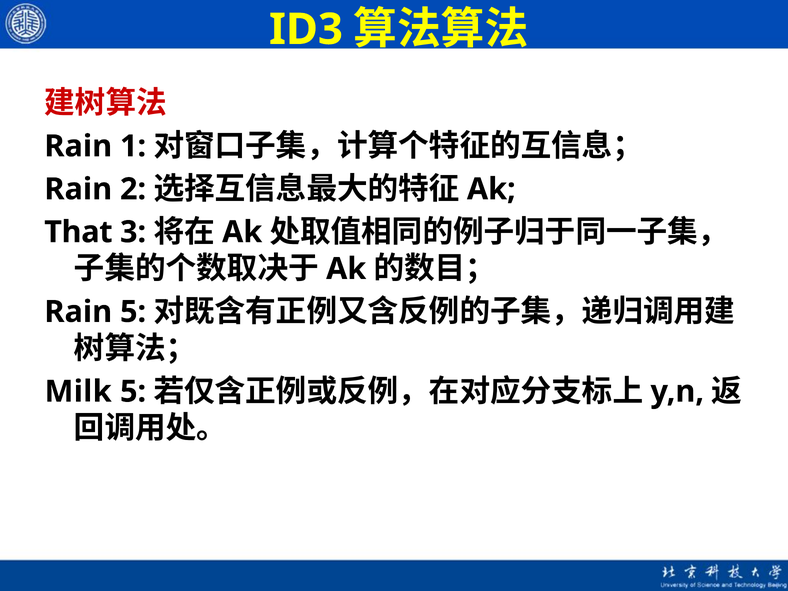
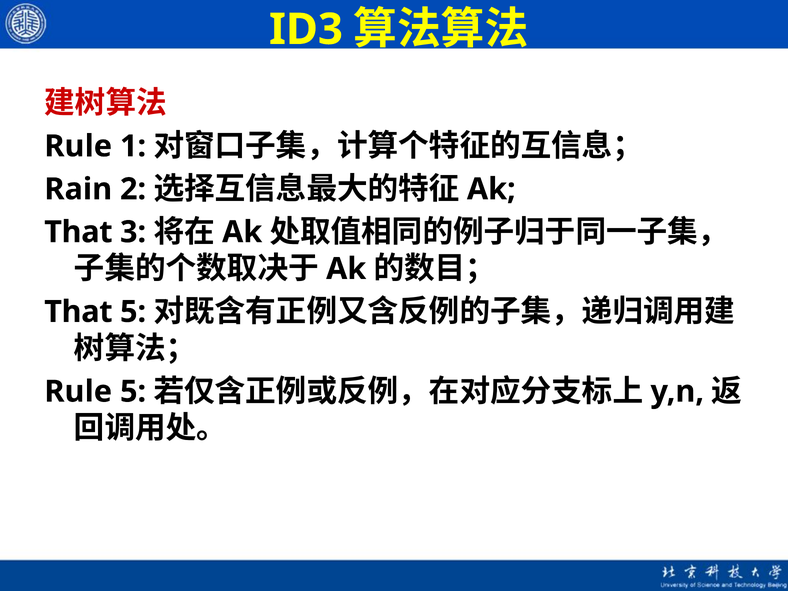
Rain at (78, 146): Rain -> Rule
Rain at (78, 312): Rain -> That
Milk at (78, 392): Milk -> Rule
